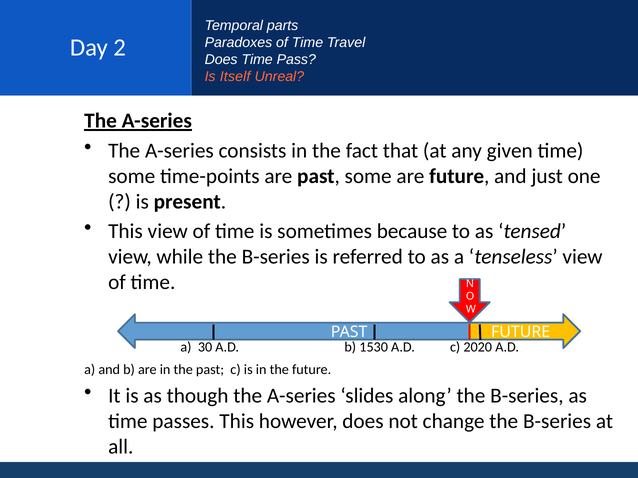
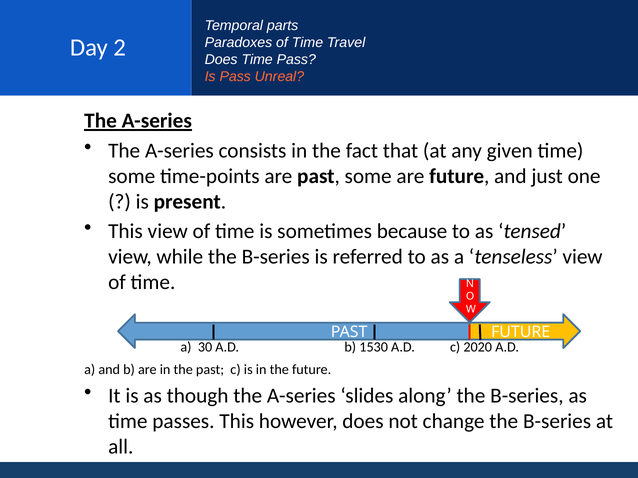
Is Itself: Itself -> Pass
